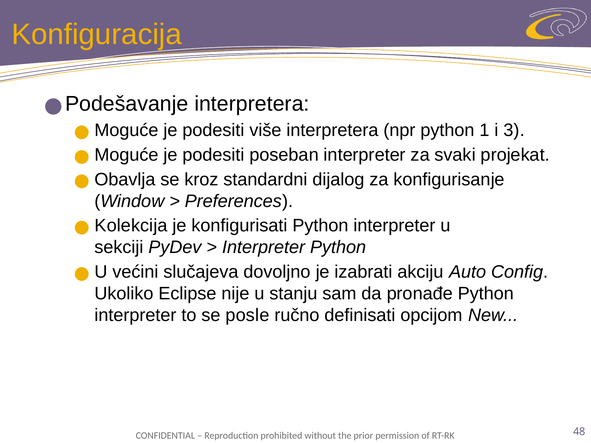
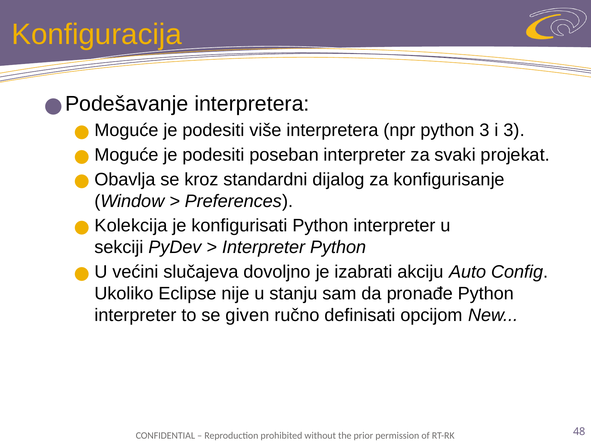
python 1: 1 -> 3
posle: posle -> given
